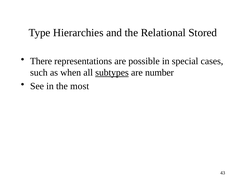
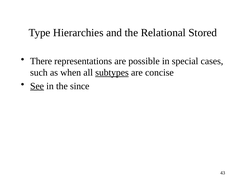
number: number -> concise
See underline: none -> present
most: most -> since
